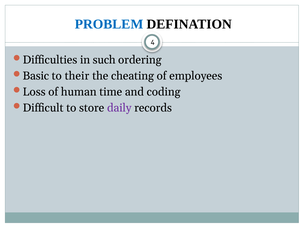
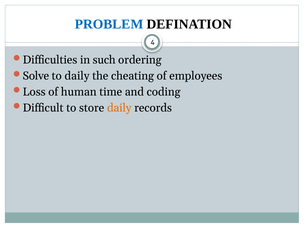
Basic: Basic -> Solve
to their: their -> daily
daily at (119, 108) colour: purple -> orange
